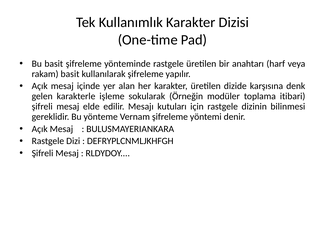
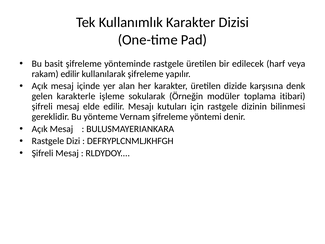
anahtarı: anahtarı -> edilecek
rakam basit: basit -> edilir
